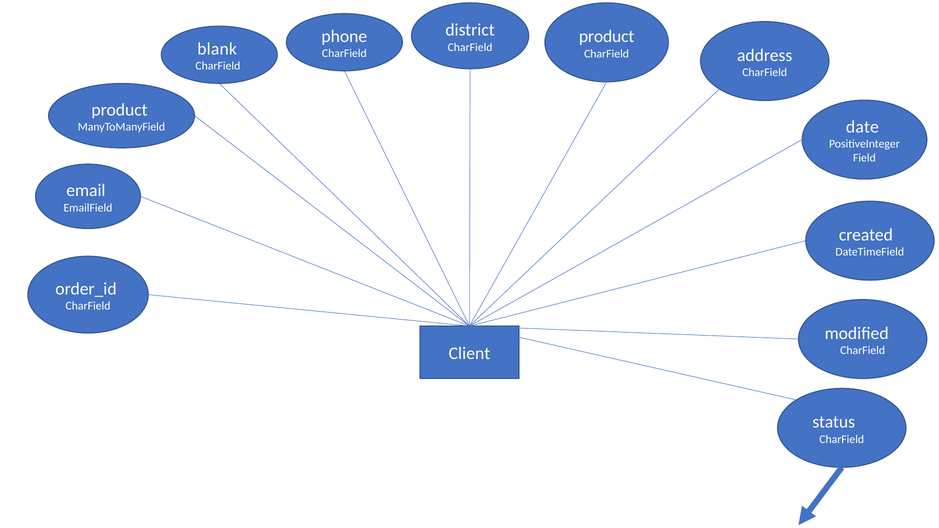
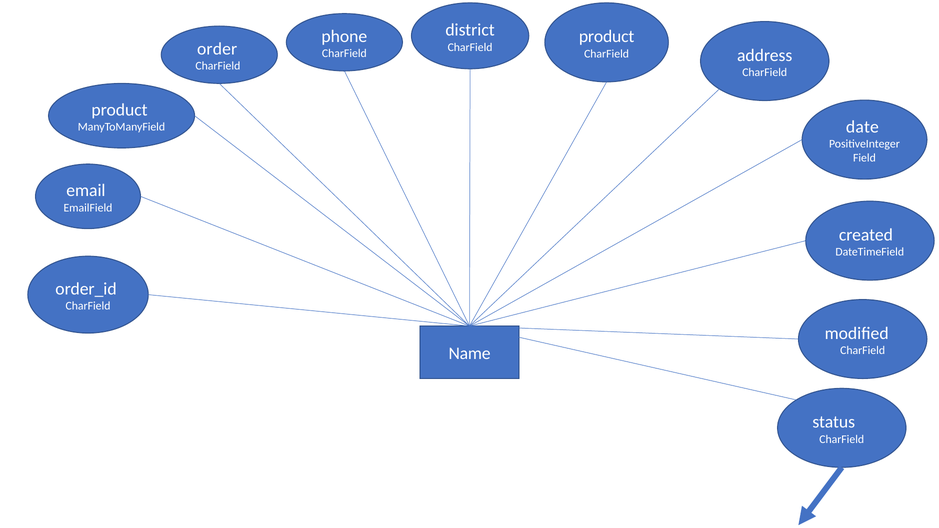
blank: blank -> order
Client: Client -> Name
